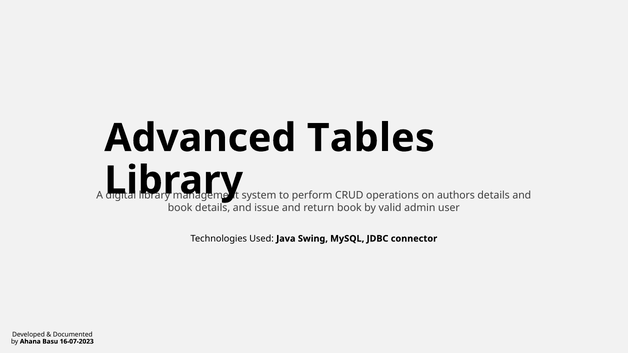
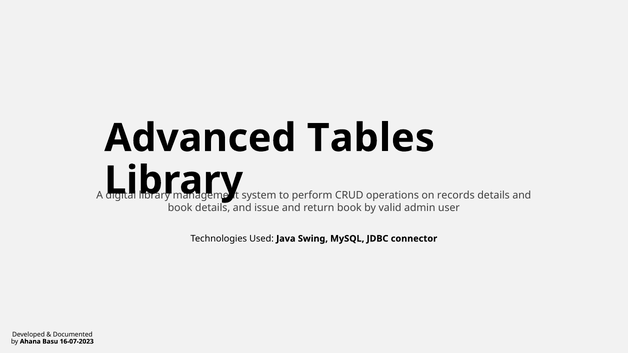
authors: authors -> records
